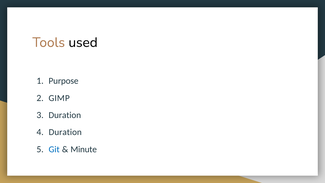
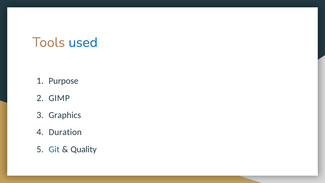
used colour: black -> blue
Duration at (65, 115): Duration -> Graphics
Minute: Minute -> Quality
